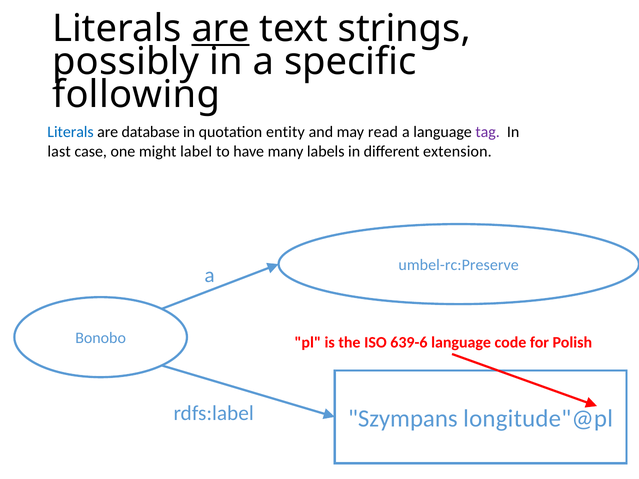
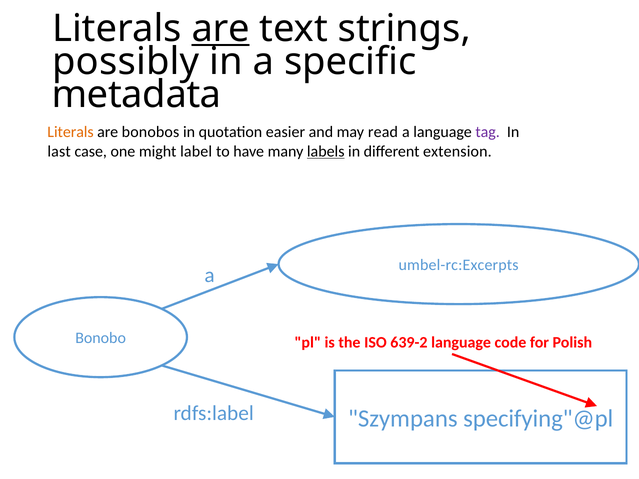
following: following -> metadata
Literals at (71, 132) colour: blue -> orange
database: database -> bonobos
entity: entity -> easier
labels underline: none -> present
umbel-rc:Preserve: umbel-rc:Preserve -> umbel-rc:Excerpts
639-6: 639-6 -> 639-2
longitude"@pl: longitude"@pl -> specifying"@pl
